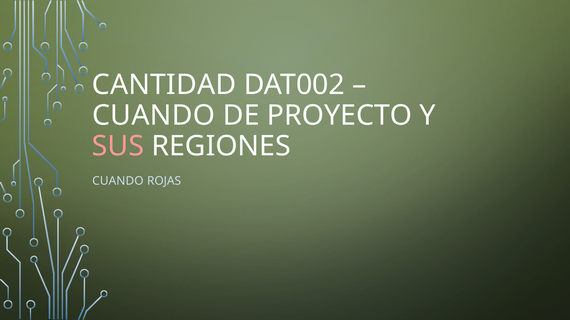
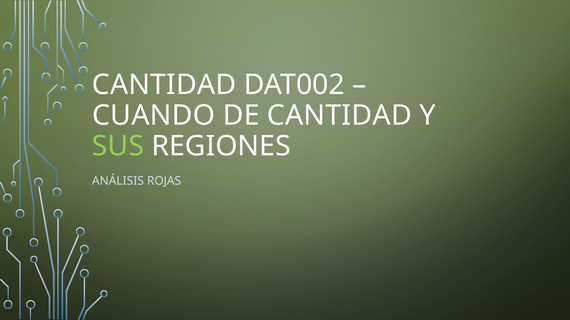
DE PROYECTO: PROYECTO -> CANTIDAD
SUS colour: pink -> light green
CUANDO at (118, 181): CUANDO -> ANÁLISIS
